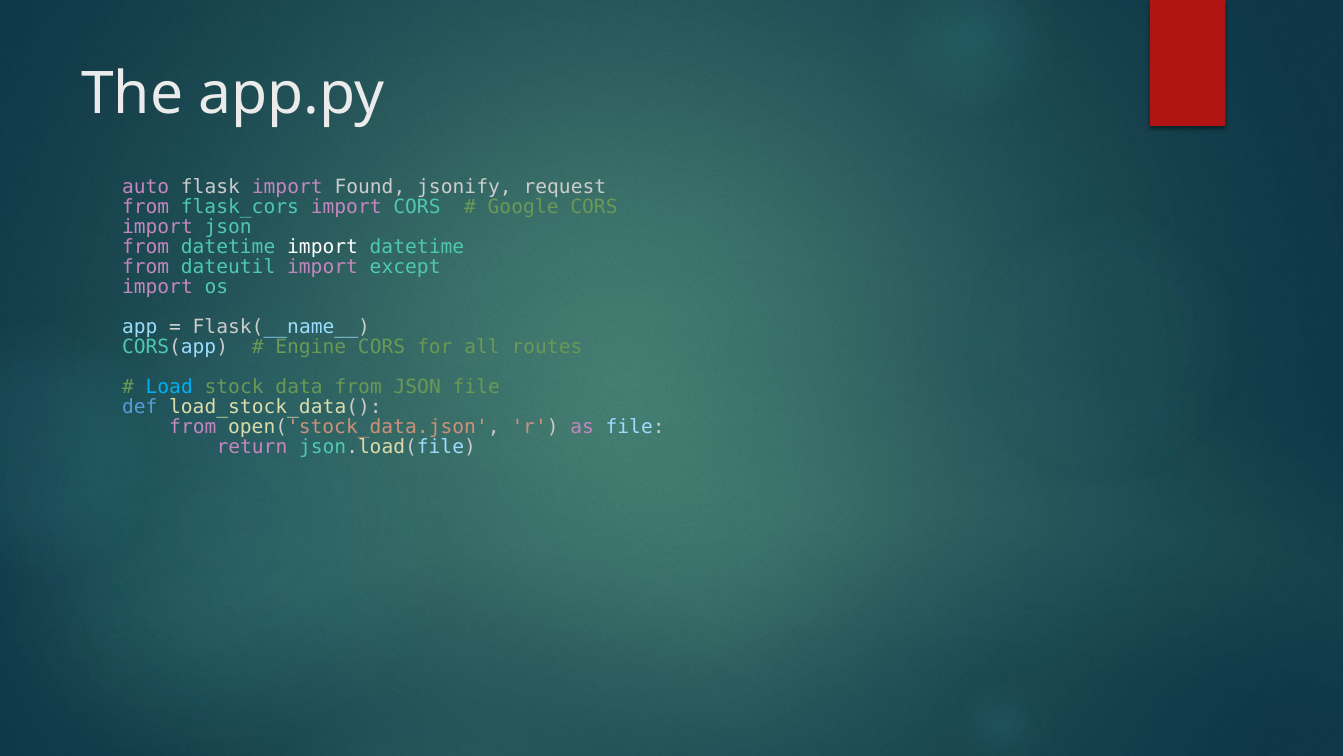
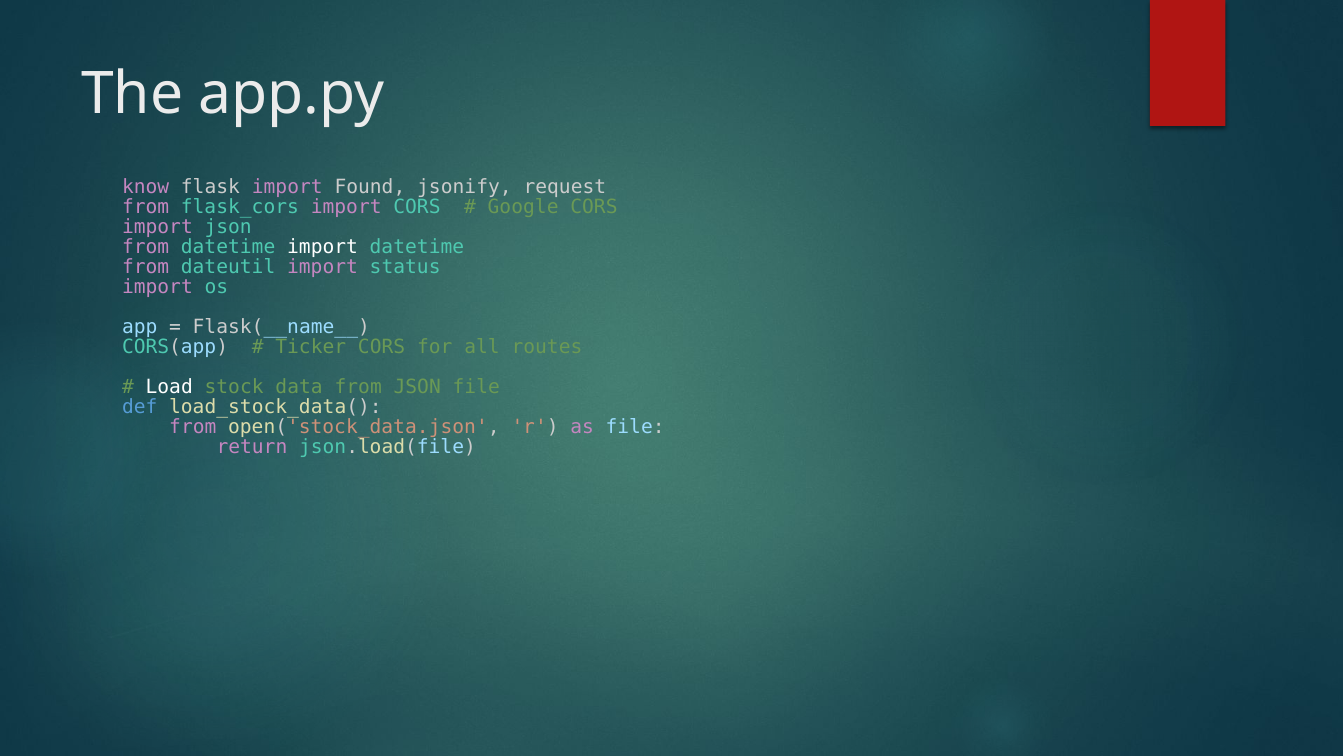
auto: auto -> know
except: except -> status
Engine: Engine -> Ticker
Load colour: light blue -> white
